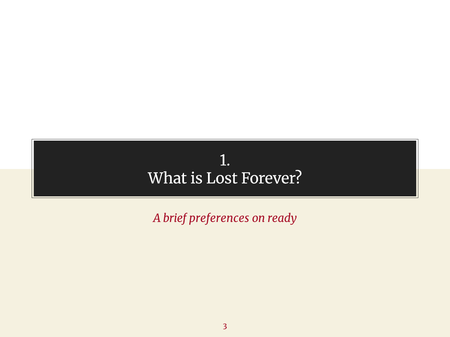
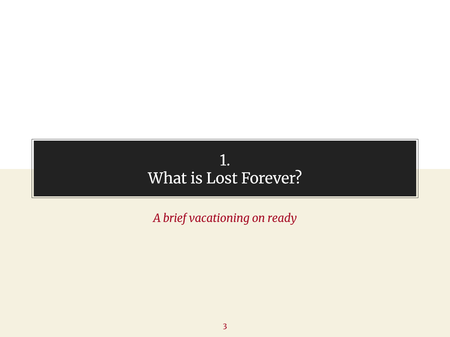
preferences: preferences -> vacationing
